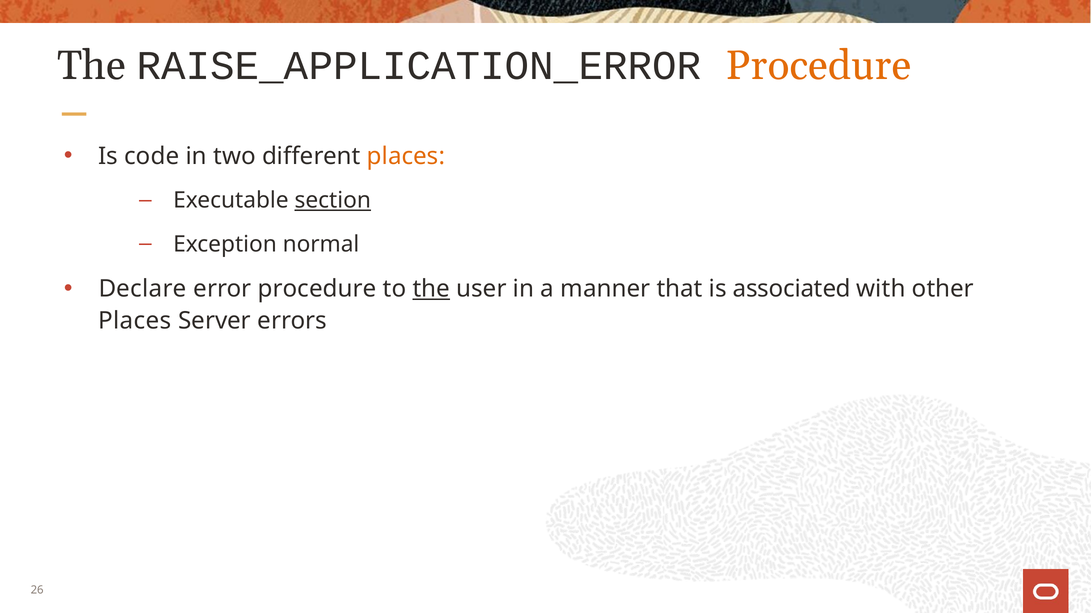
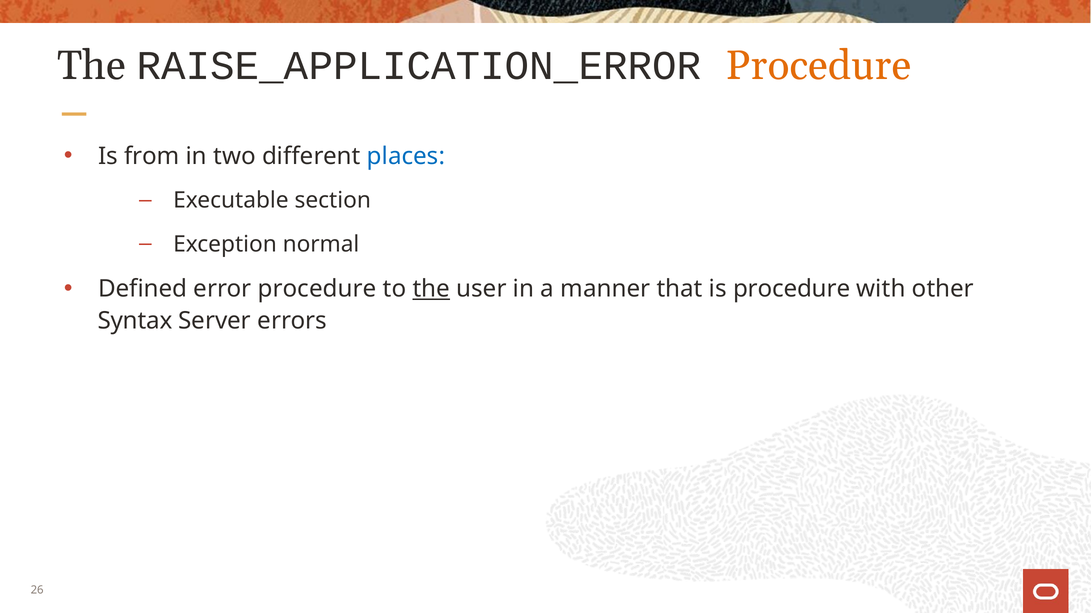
code: code -> from
places at (406, 156) colour: orange -> blue
section underline: present -> none
Declare: Declare -> Defined
is associated: associated -> procedure
Places at (135, 321): Places -> Syntax
